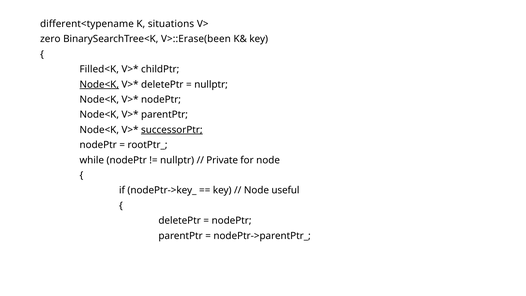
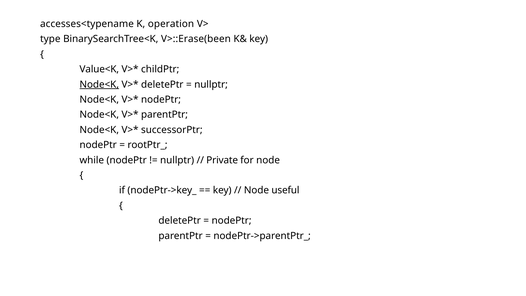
different<typename: different<typename -> accesses<typename
situations: situations -> operation
zero: zero -> type
Filled<K: Filled<K -> Value<K
successorPtr underline: present -> none
